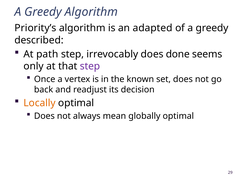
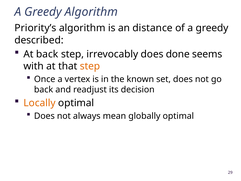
adapted: adapted -> distance
At path: path -> back
only: only -> with
step at (90, 66) colour: purple -> orange
